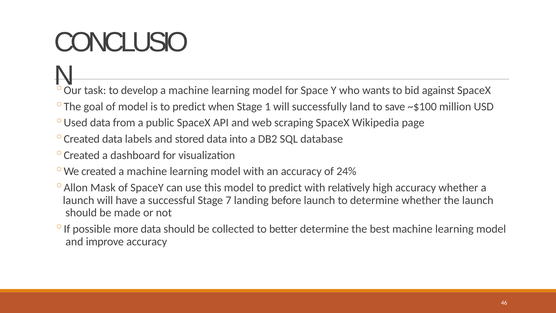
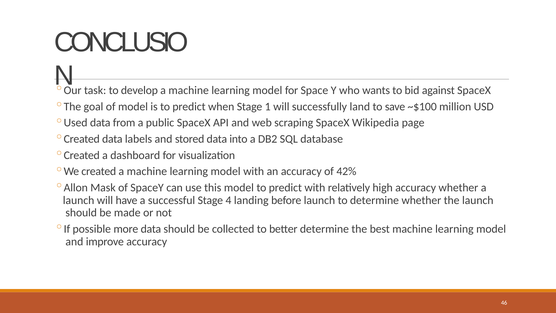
24%: 24% -> 42%
7: 7 -> 4
